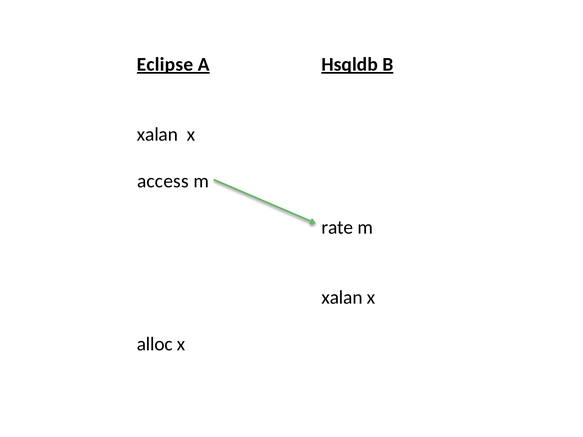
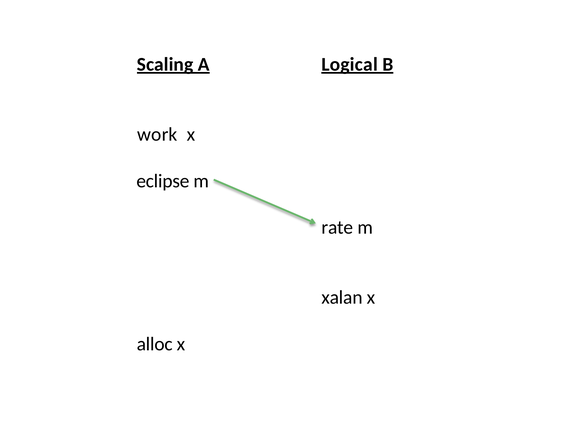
Eclipse: Eclipse -> Scaling
Hsqldb: Hsqldb -> Logical
xalan at (157, 134): xalan -> work
access: access -> eclipse
